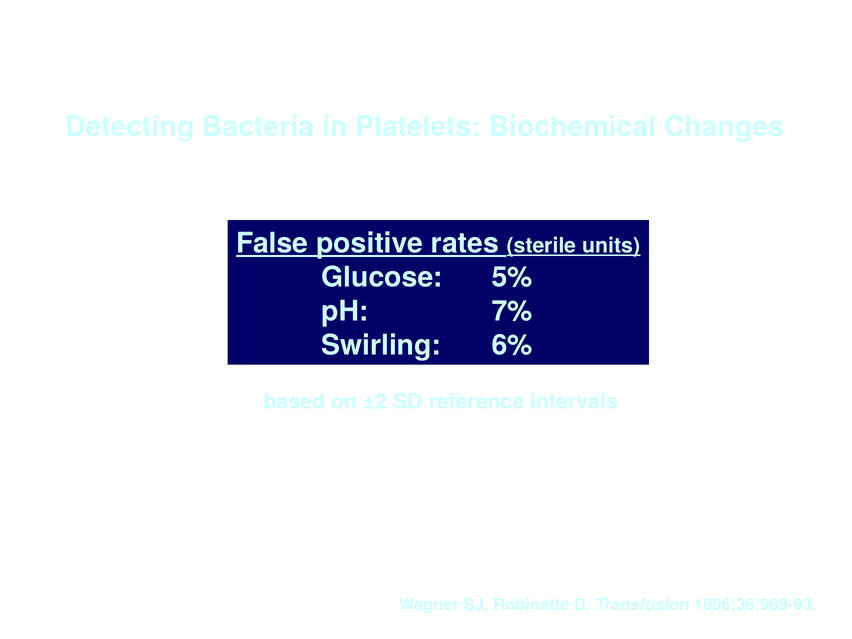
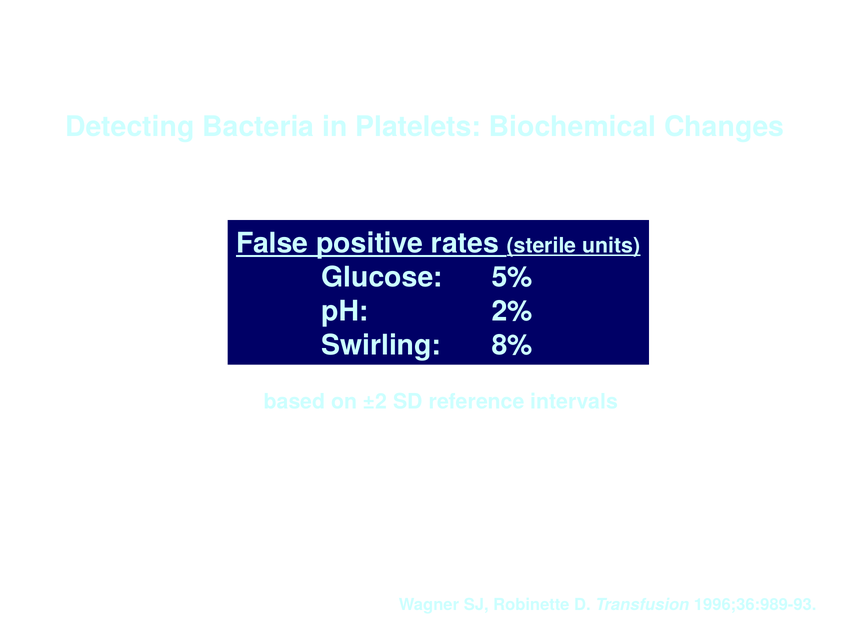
7%: 7% -> 2%
6%: 6% -> 8%
